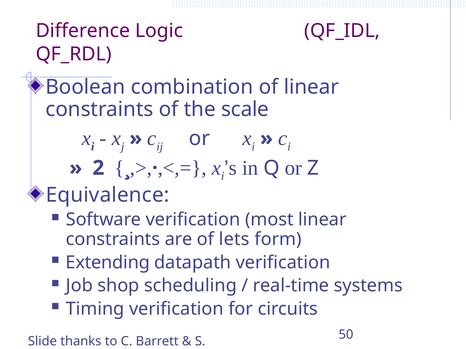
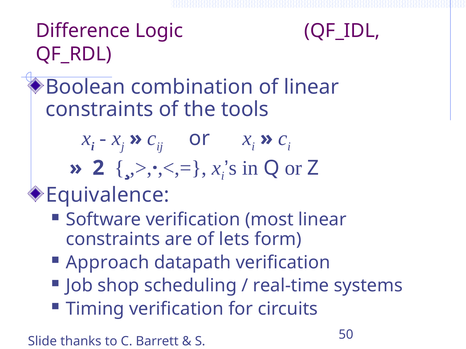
scale: scale -> tools
Extending: Extending -> Approach
